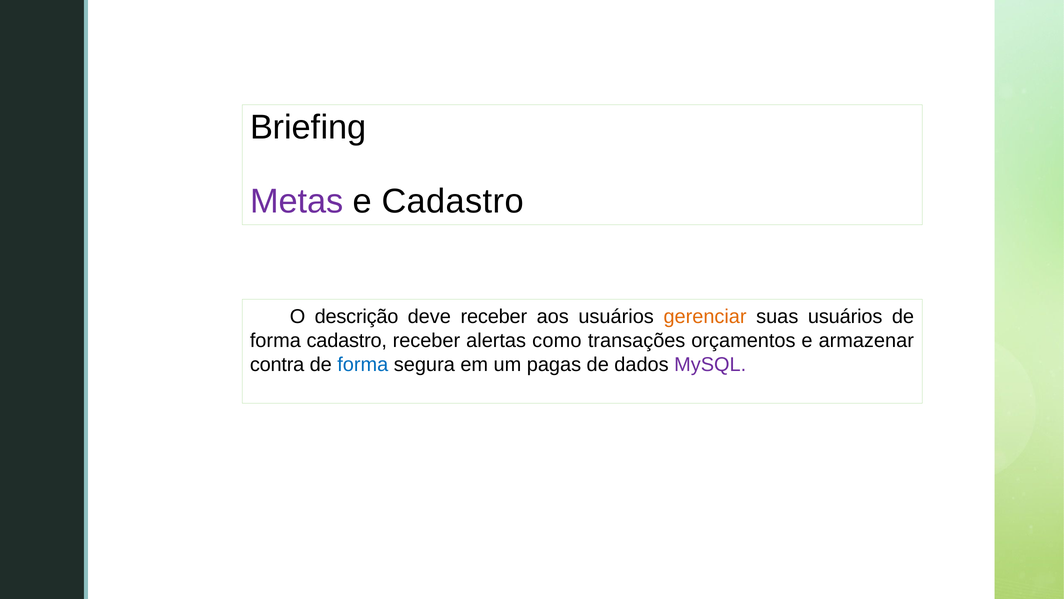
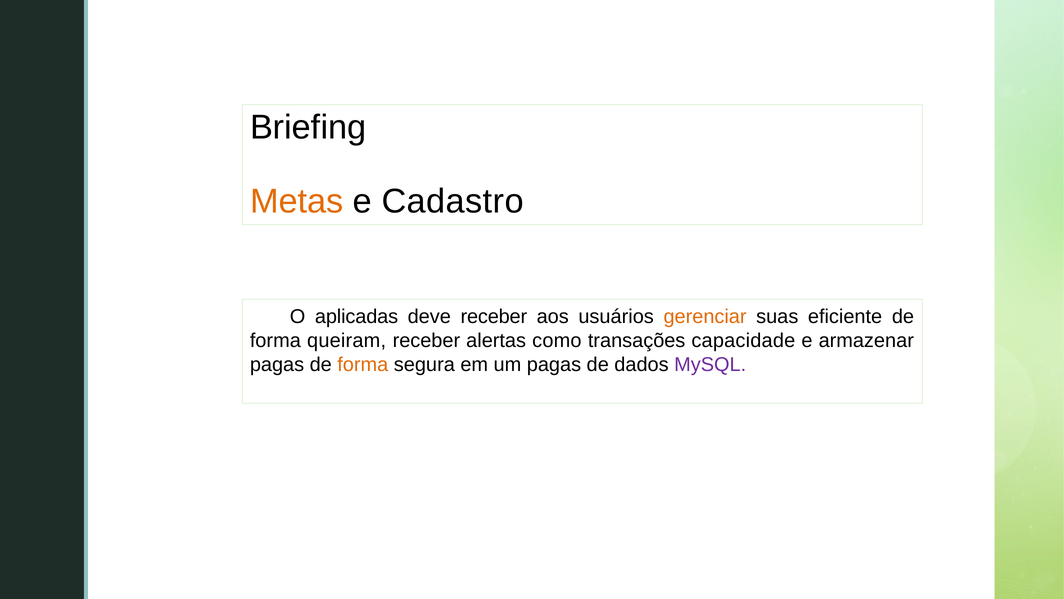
Metas colour: purple -> orange
descrição: descrição -> aplicadas
suas usuários: usuários -> eficiente
forma cadastro: cadastro -> queiram
orçamentos: orçamentos -> capacidade
contra at (277, 364): contra -> pagas
forma at (363, 364) colour: blue -> orange
